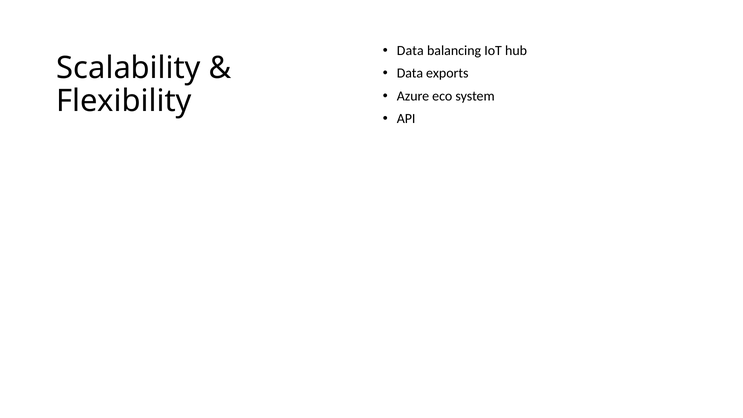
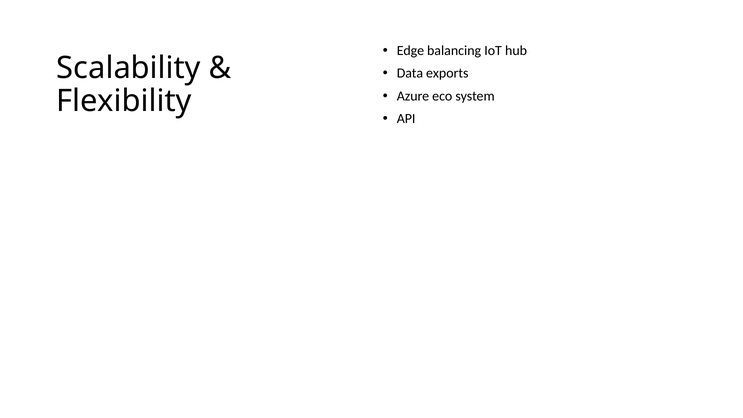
Data at (410, 50): Data -> Edge
